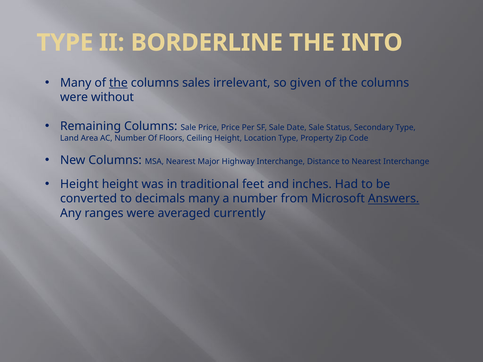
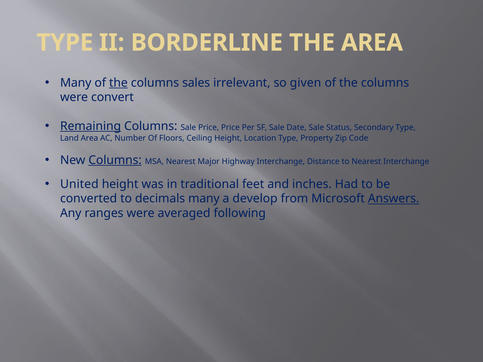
THE INTO: INTO -> AREA
without: without -> convert
Remaining underline: none -> present
Columns at (115, 160) underline: none -> present
Height at (79, 184): Height -> United
a number: number -> develop
currently: currently -> following
